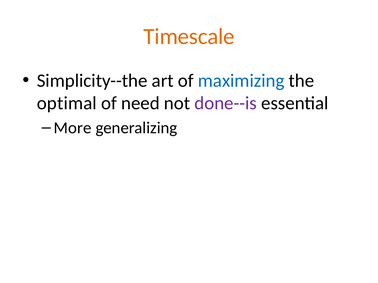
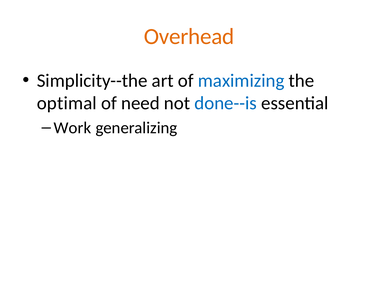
Timescale: Timescale -> Overhead
done--is colour: purple -> blue
More: More -> Work
